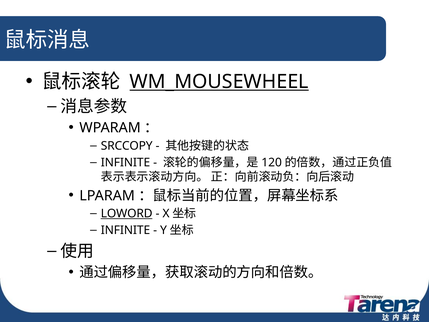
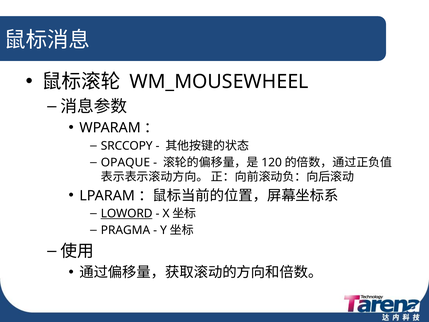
WM_MOUSEWHEEL underline: present -> none
INFINITE at (126, 162): INFINITE -> OPAQUE
INFINITE at (126, 230): INFINITE -> PRAGMA
